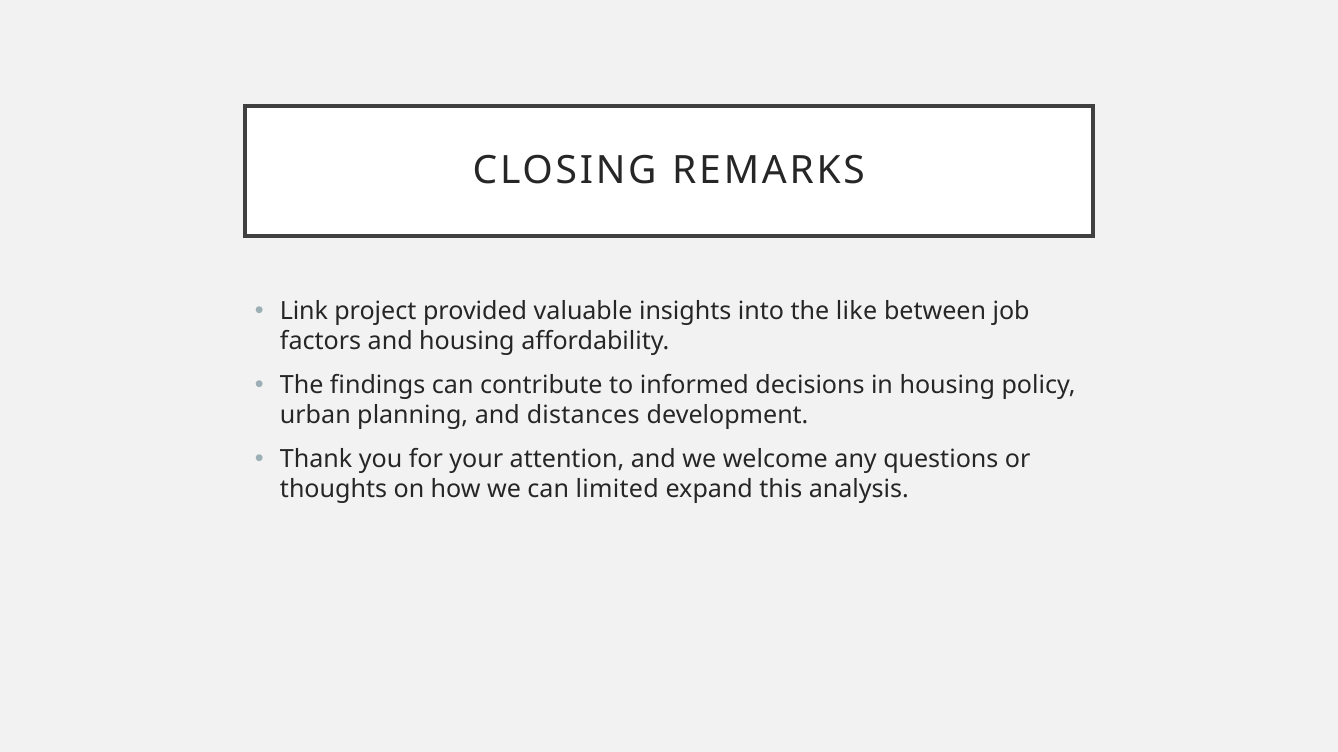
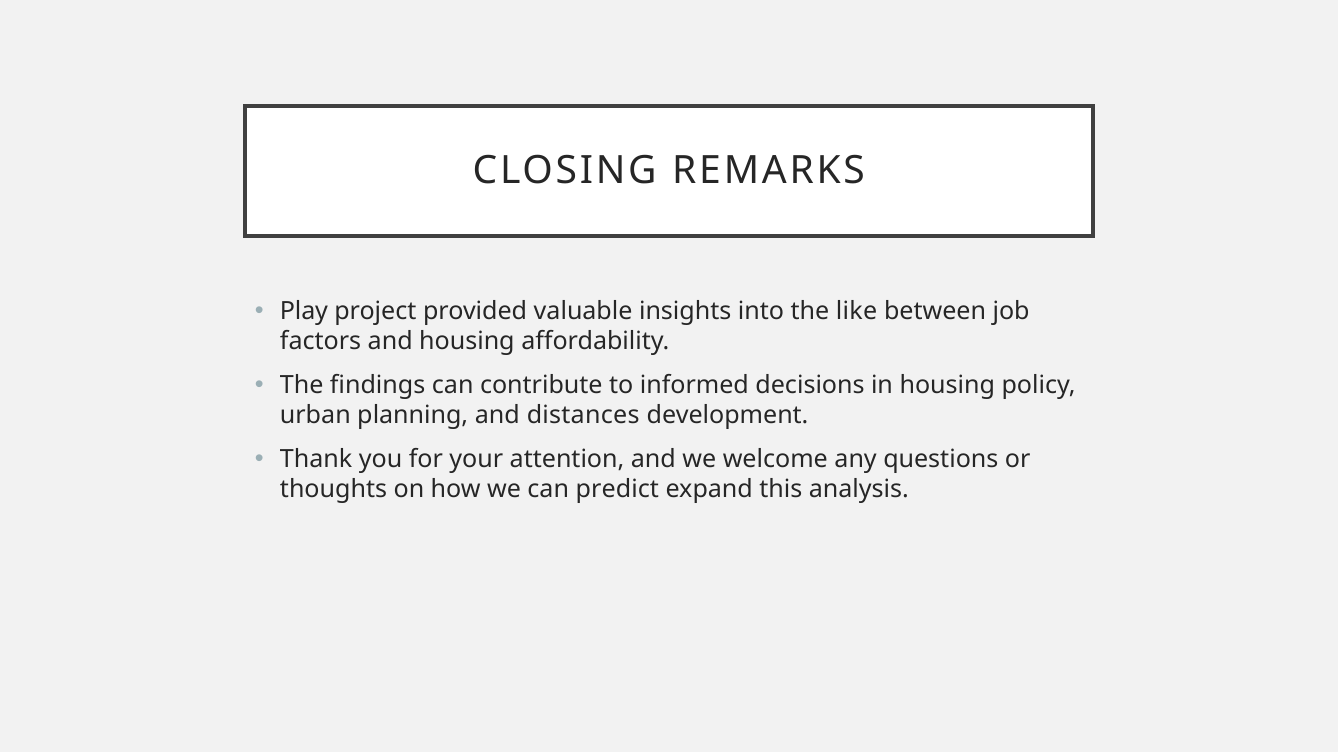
Link: Link -> Play
limited: limited -> predict
